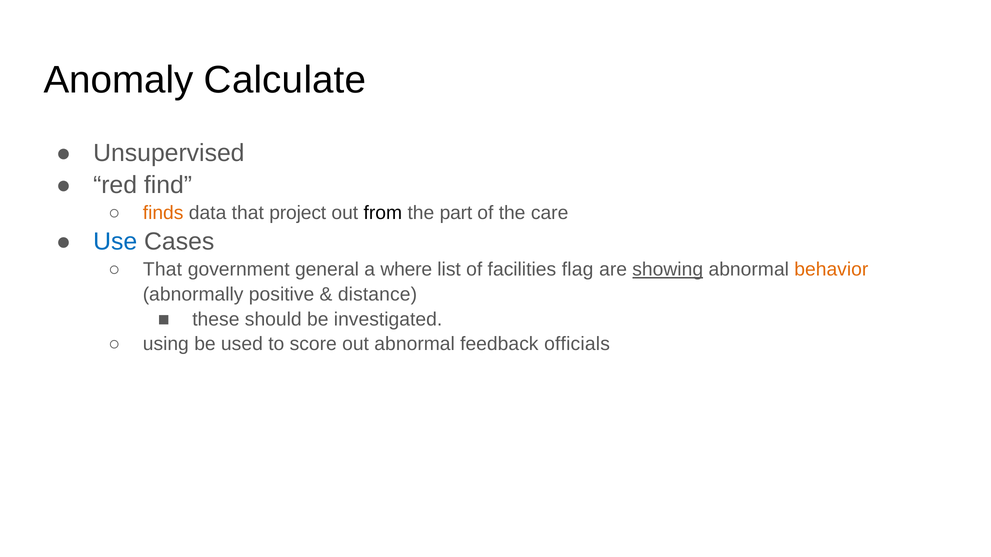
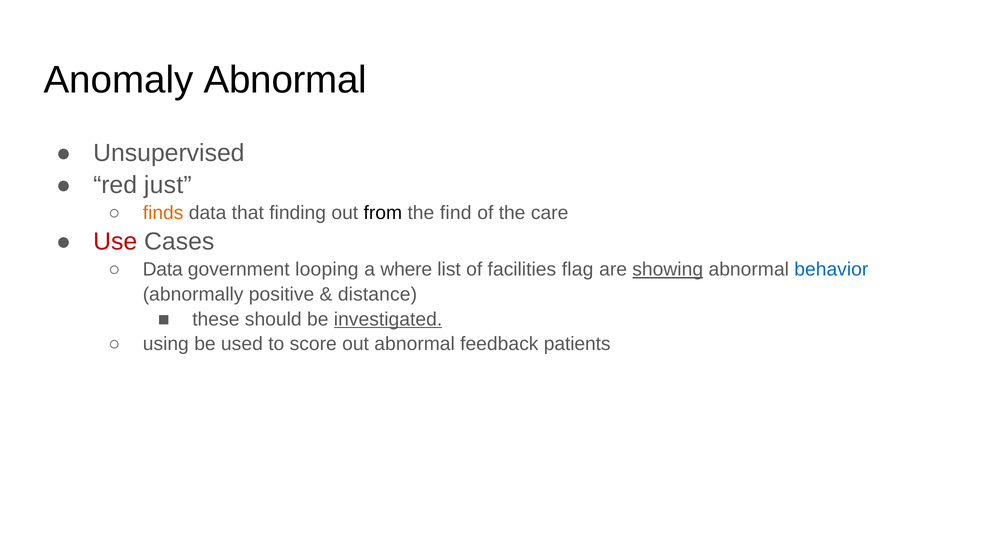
Anomaly Calculate: Calculate -> Abnormal
find: find -> just
project: project -> finding
part: part -> find
Use colour: blue -> red
That at (163, 270): That -> Data
general: general -> looping
behavior colour: orange -> blue
investigated underline: none -> present
officials: officials -> patients
